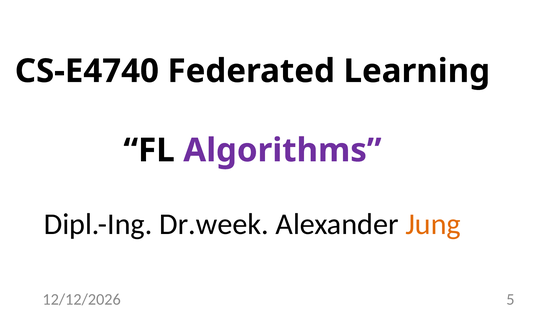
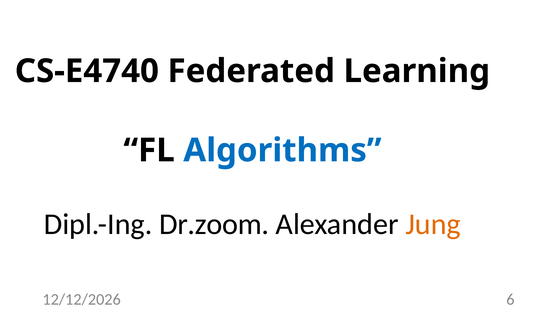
Algorithms colour: purple -> blue
Dr.week: Dr.week -> Dr.zoom
5: 5 -> 6
